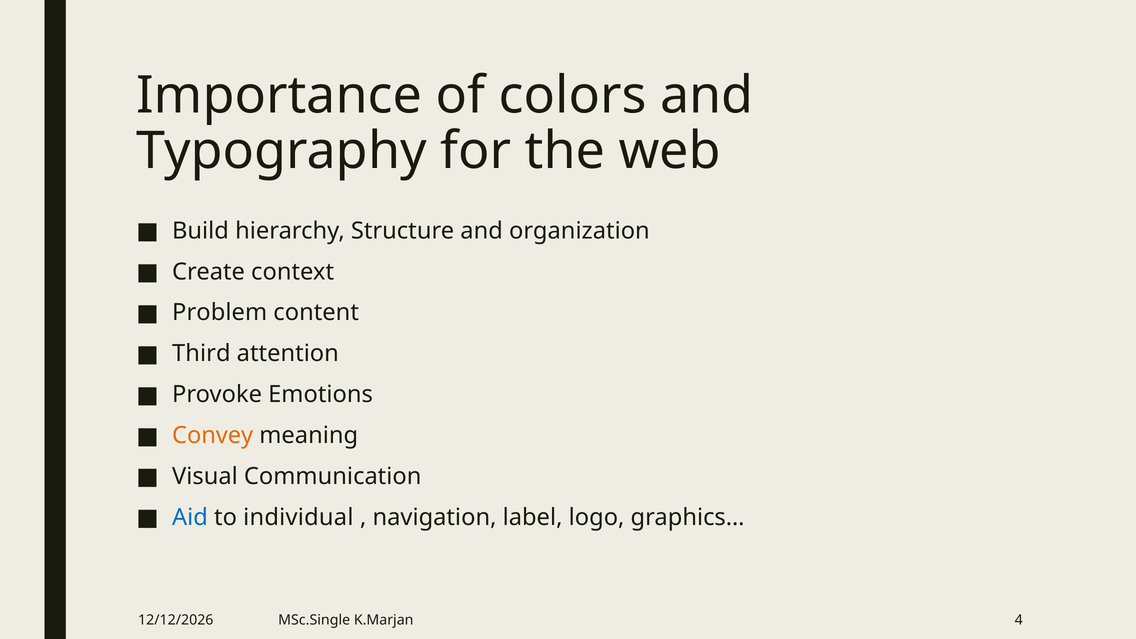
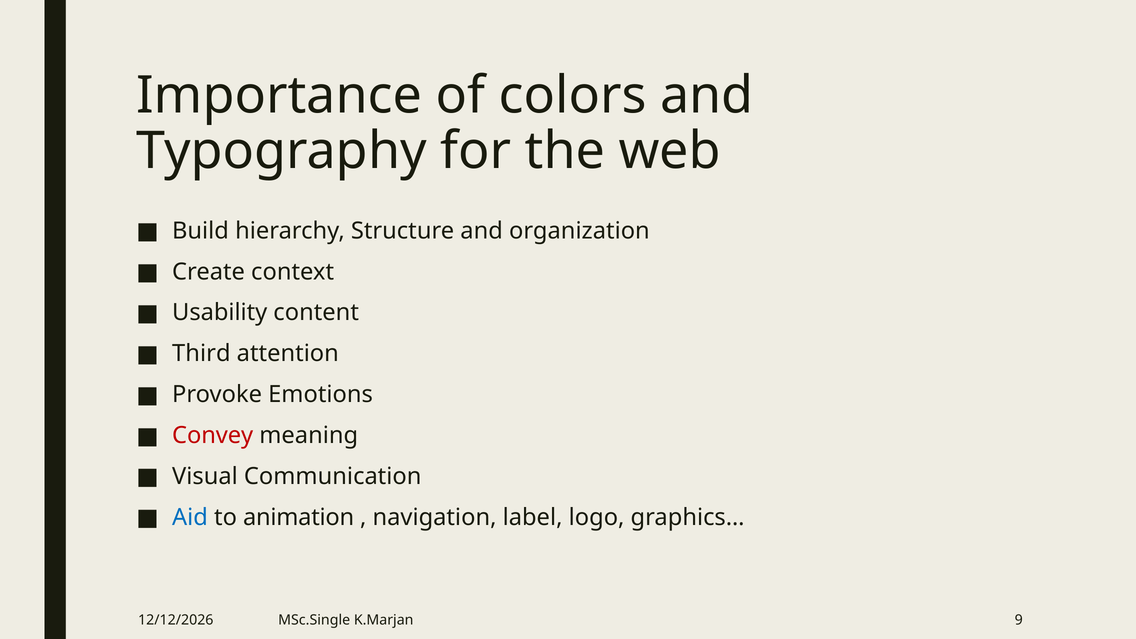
Problem: Problem -> Usability
Convey colour: orange -> red
individual: individual -> animation
4: 4 -> 9
